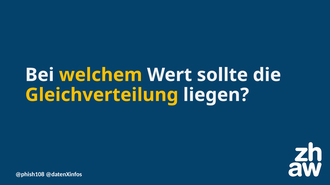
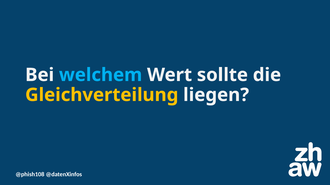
welchem colour: yellow -> light blue
